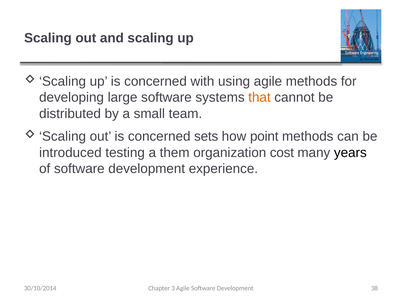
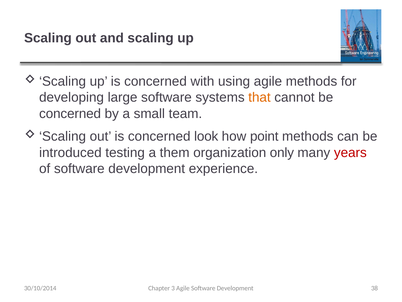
distributed at (70, 113): distributed -> concerned
sets: sets -> look
cost: cost -> only
years colour: black -> red
